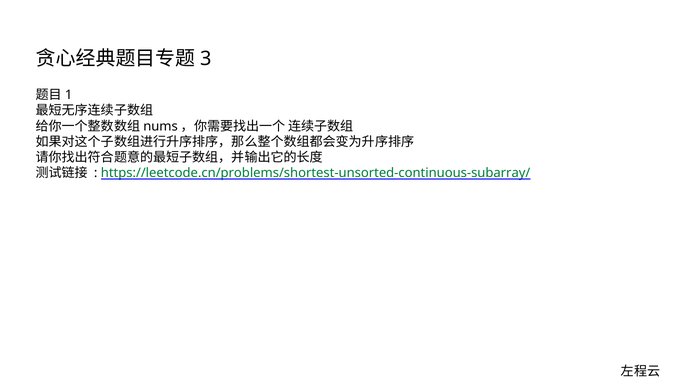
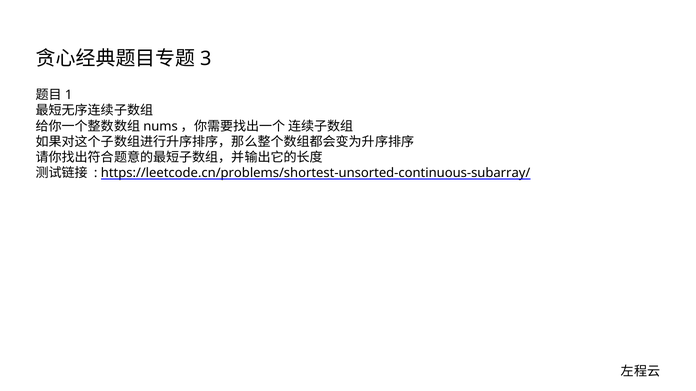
https://leetcode.cn/problems/shortest-unsorted-continuous-subarray/ colour: green -> black
